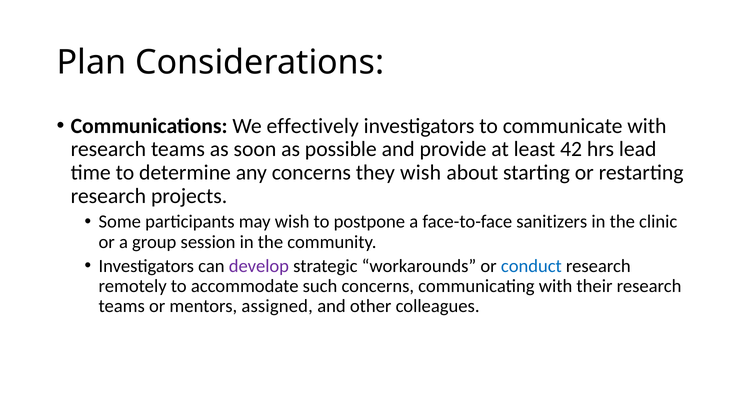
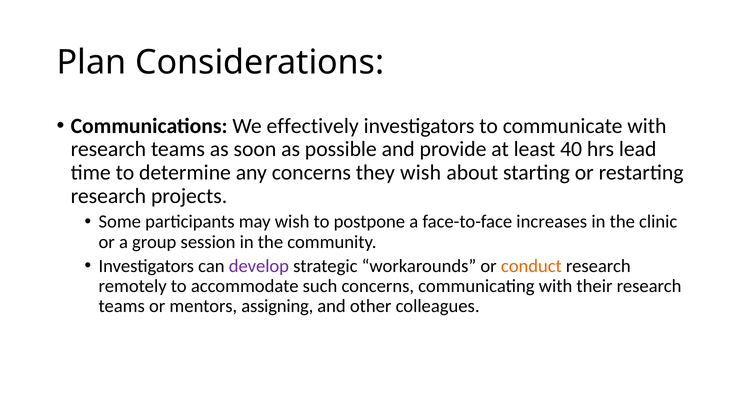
42: 42 -> 40
sanitizers: sanitizers -> increases
conduct colour: blue -> orange
assigned: assigned -> assigning
